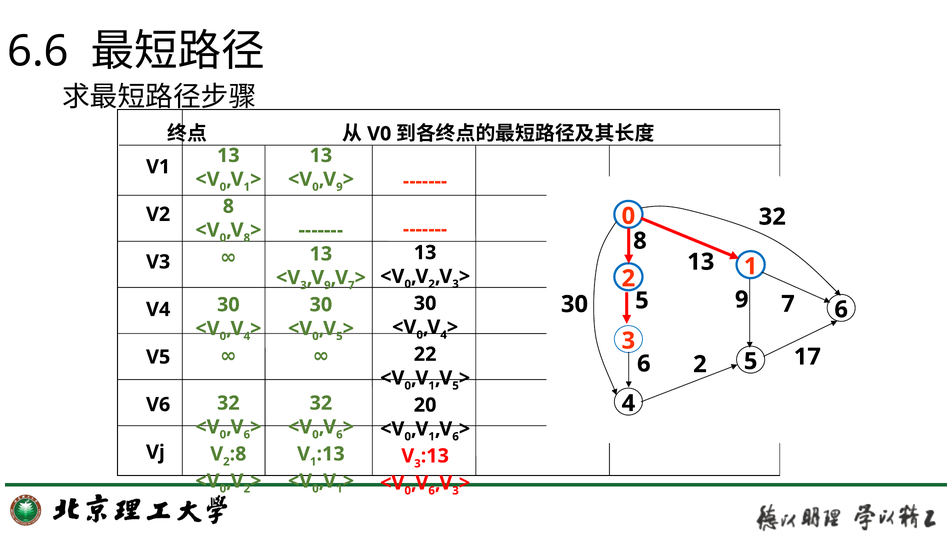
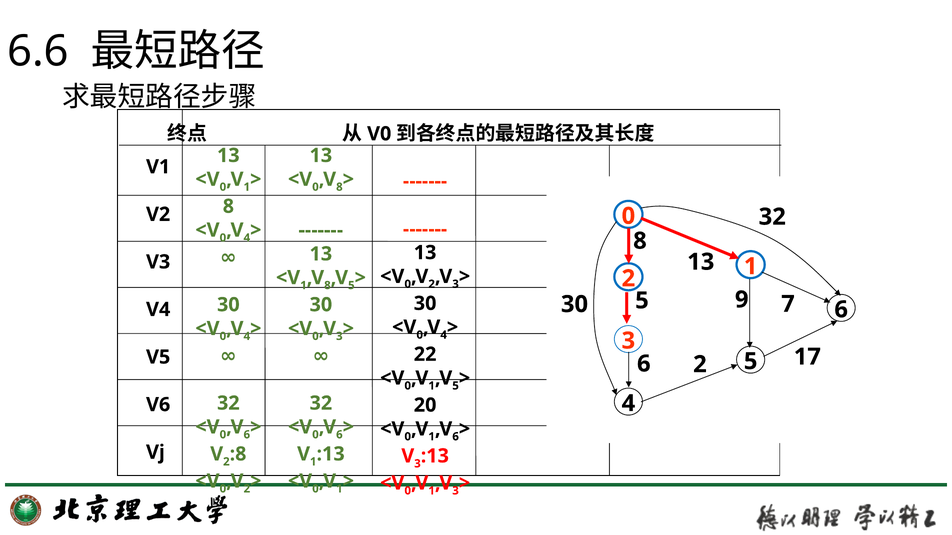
9 at (339, 187): 9 -> 8
8 at (247, 238): 8 -> 4
3 at (303, 286): 3 -> 1
9 at (327, 286): 9 -> 8
7 at (351, 286): 7 -> 5
5 at (339, 337): 5 -> 3
6 at (432, 491): 6 -> 1
